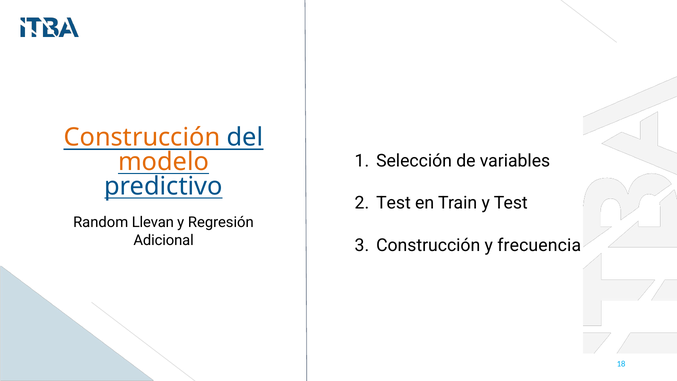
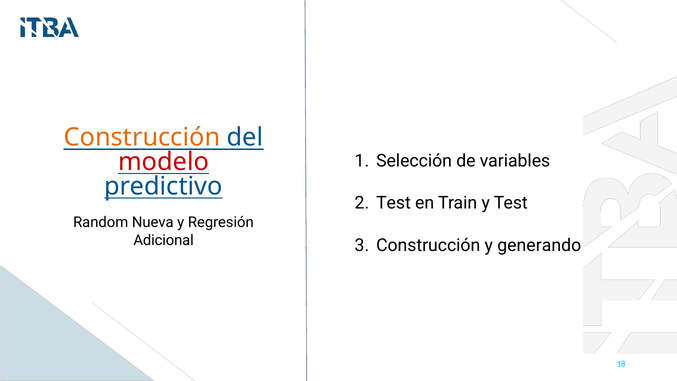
modelo colour: orange -> red
Llevan: Llevan -> Nueva
frecuencia: frecuencia -> generando
